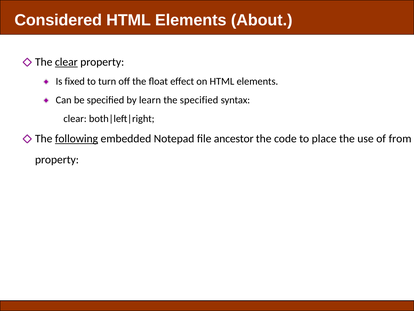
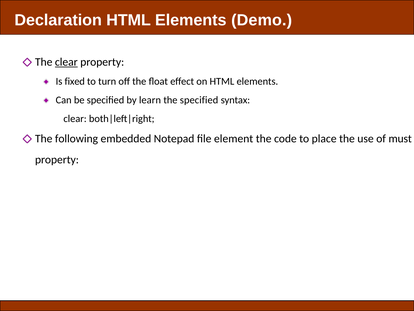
Considered: Considered -> Declaration
About: About -> Demo
following underline: present -> none
ancestor: ancestor -> element
from: from -> must
